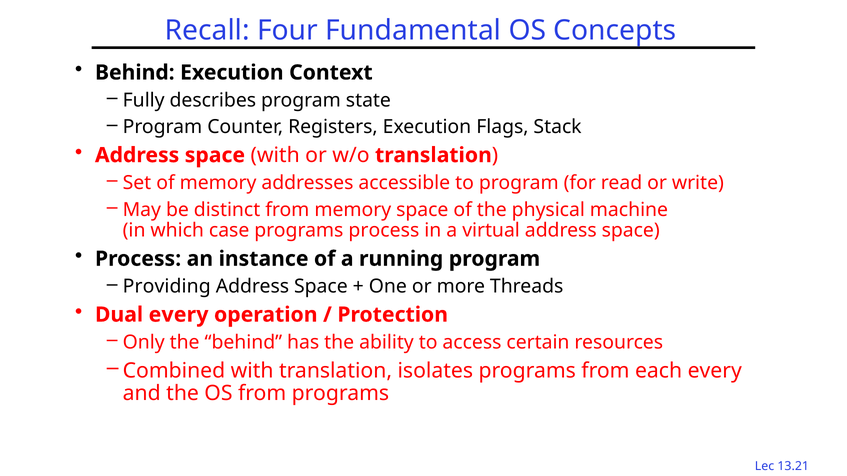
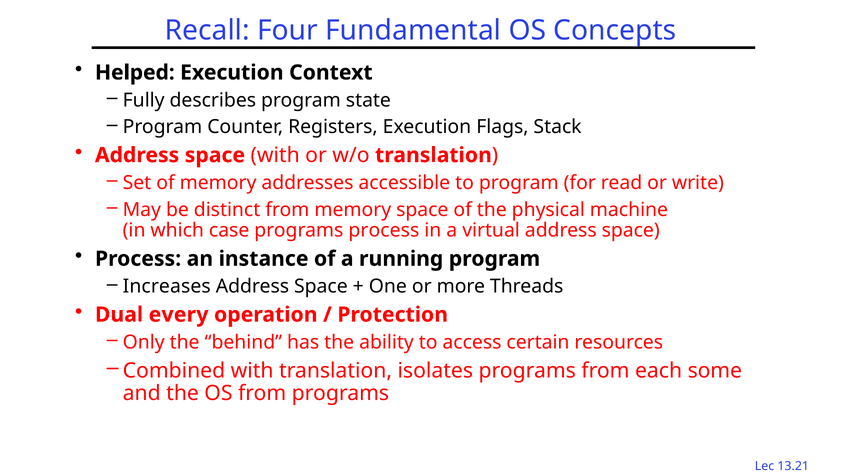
Behind at (135, 73): Behind -> Helped
Providing: Providing -> Increases
each every: every -> some
